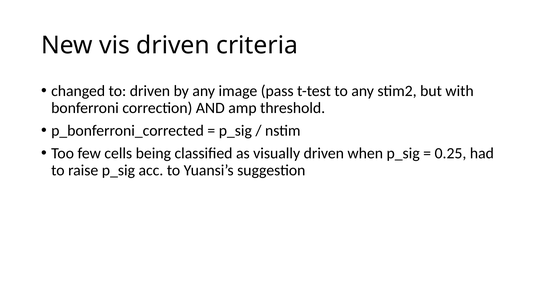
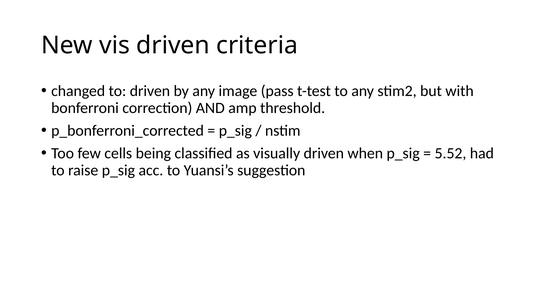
0.25: 0.25 -> 5.52
